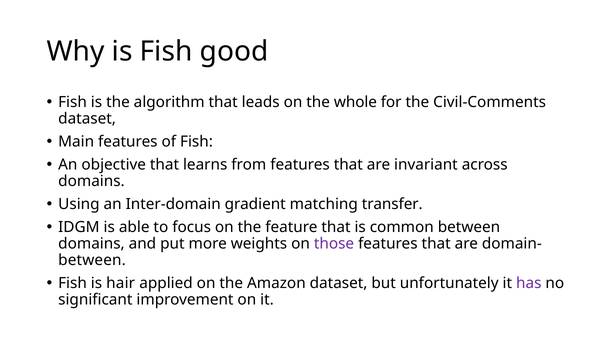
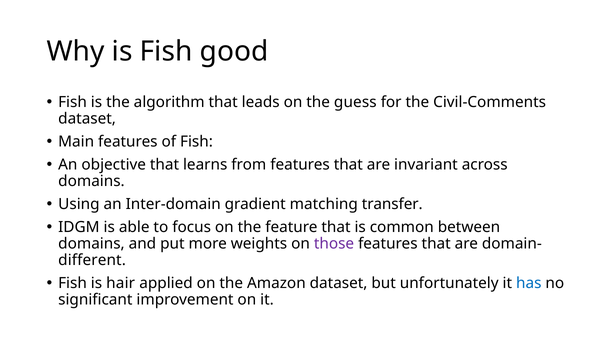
whole: whole -> guess
between at (92, 260): between -> different
has colour: purple -> blue
